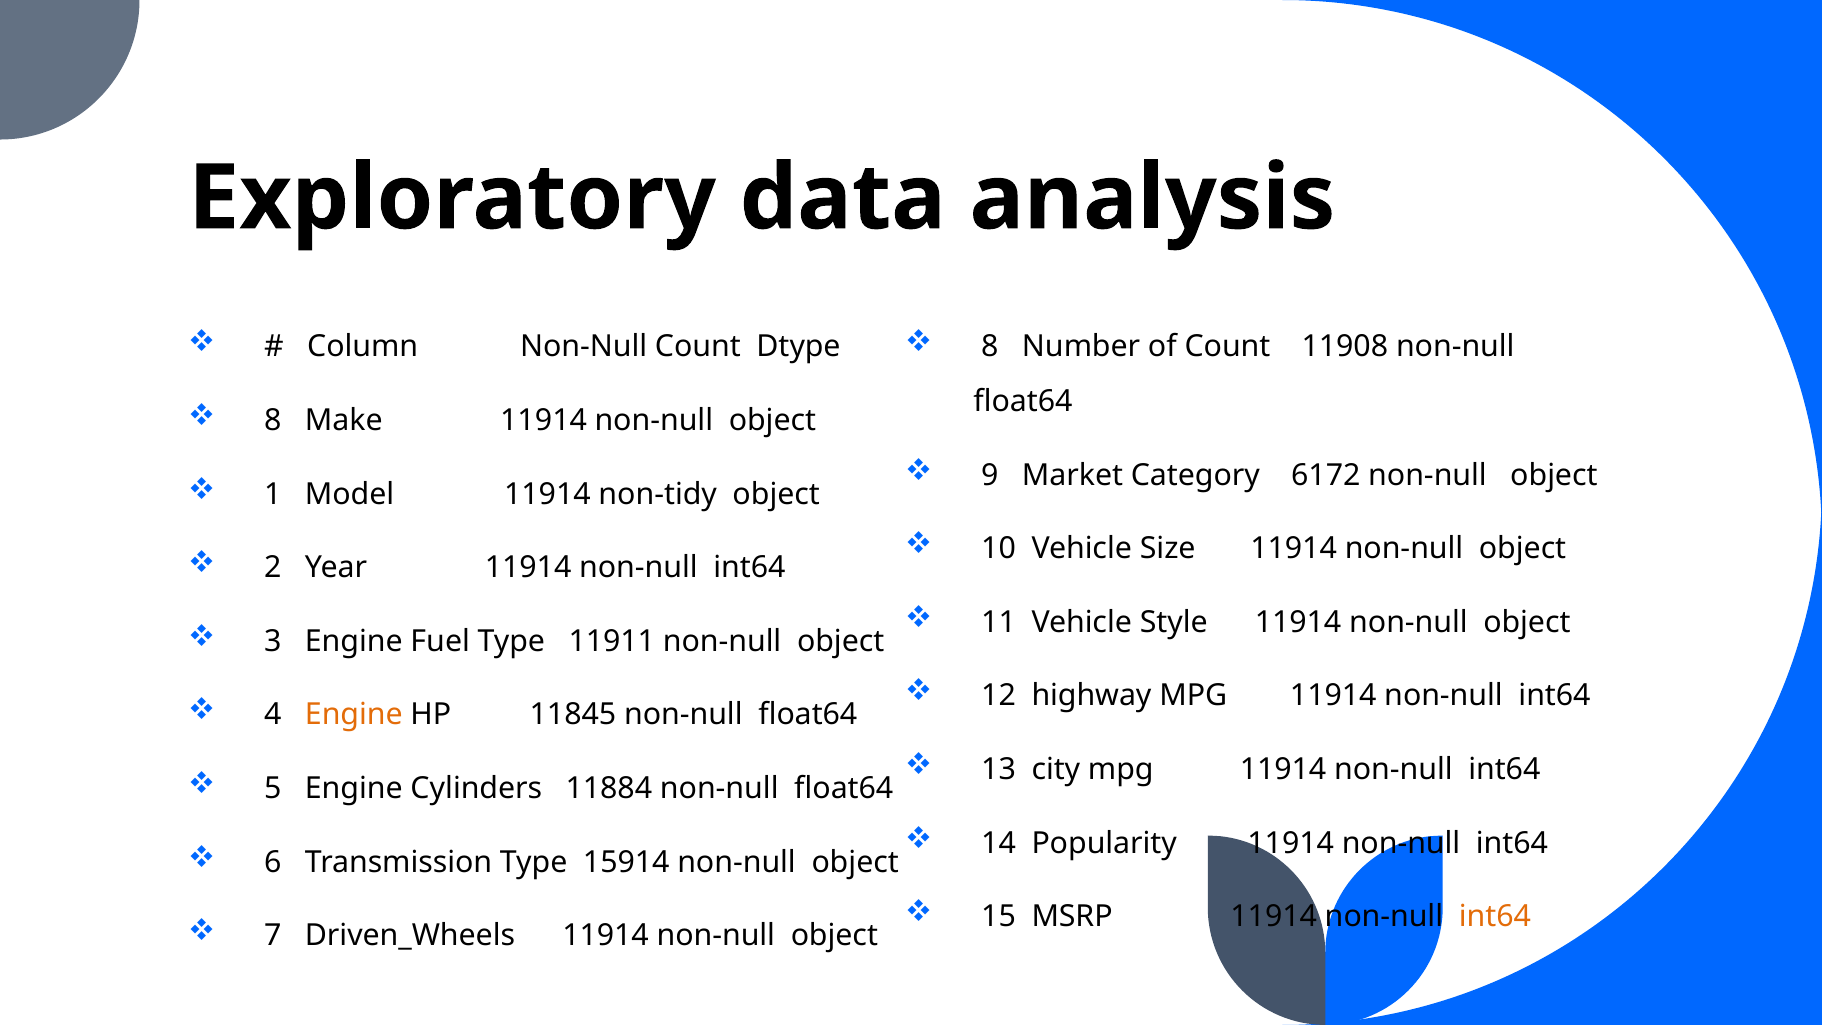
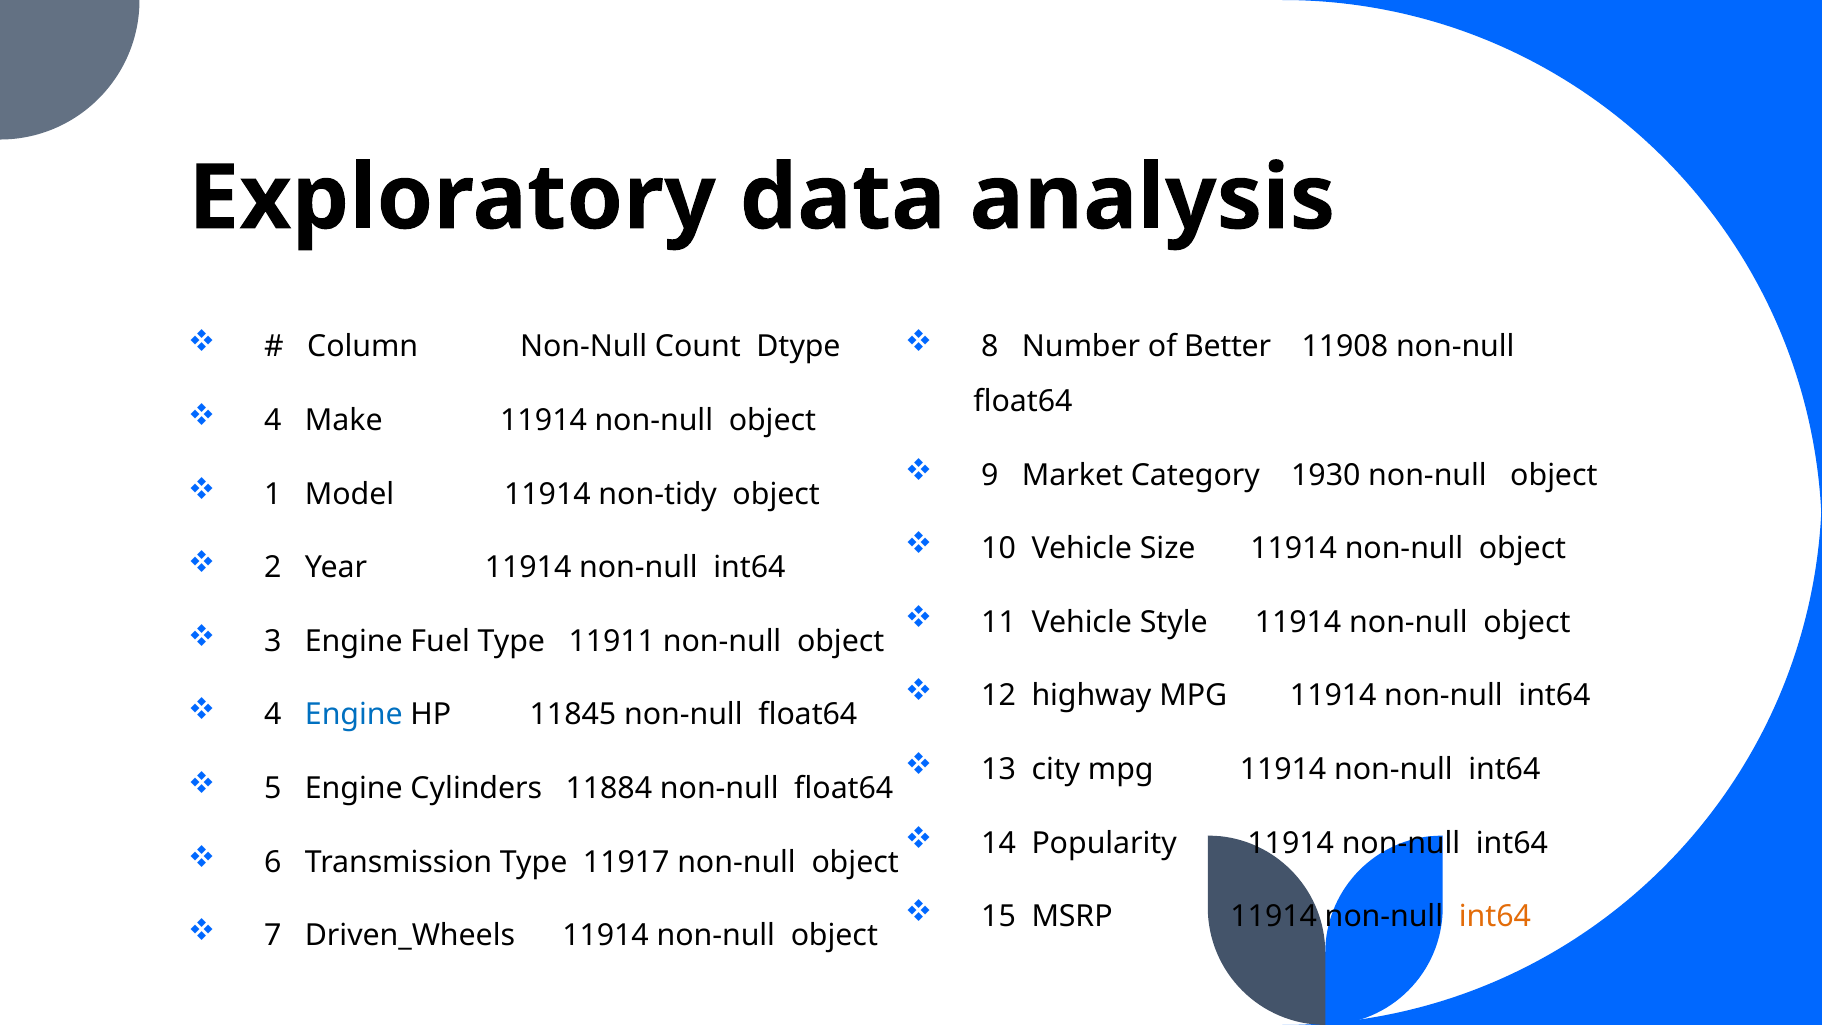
of Count: Count -> Better
8 at (273, 420): 8 -> 4
6172: 6172 -> 1930
Engine at (354, 715) colour: orange -> blue
15914: 15914 -> 11917
